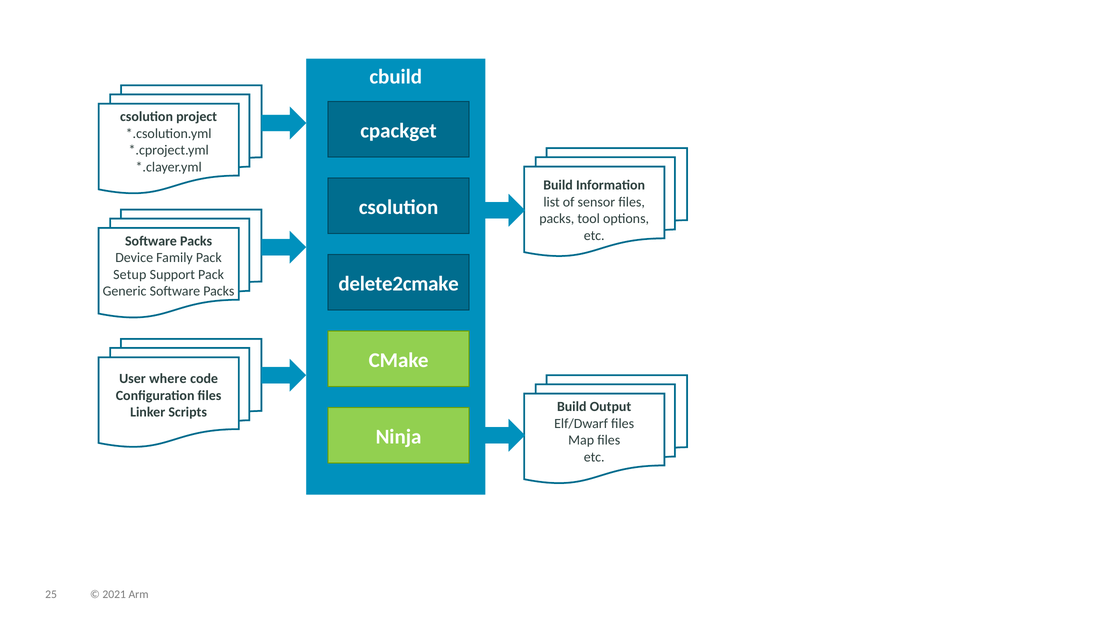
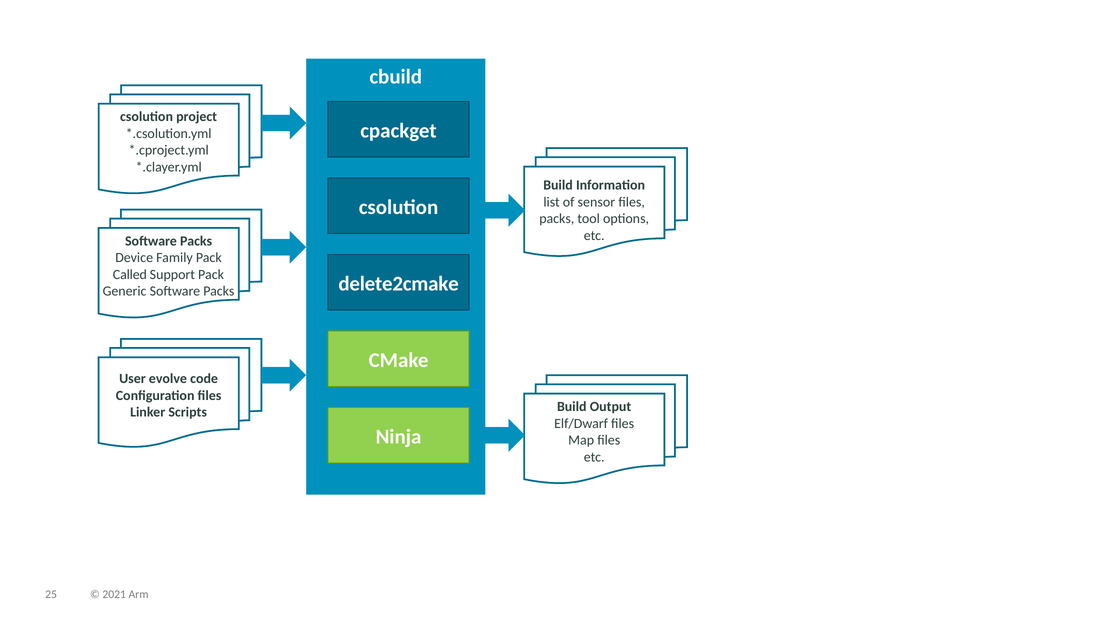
Setup: Setup -> Called
where: where -> evolve
